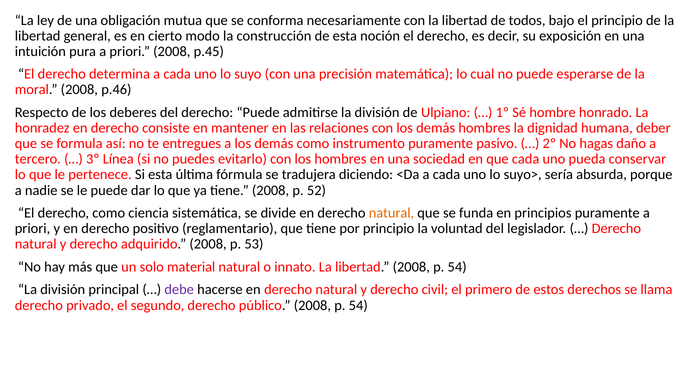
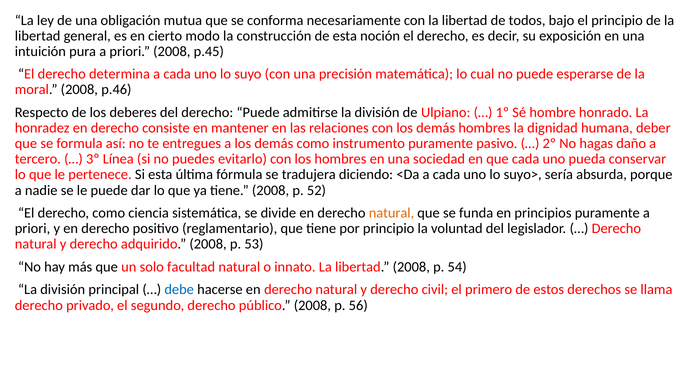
material: material -> facultad
debe colour: purple -> blue
público 2008 p 54: 54 -> 56
